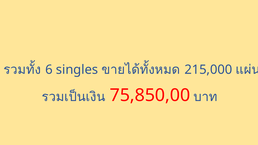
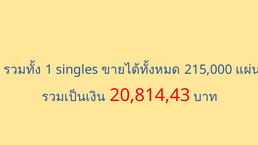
6: 6 -> 1
75,850,00: 75,850,00 -> 20,814,43
